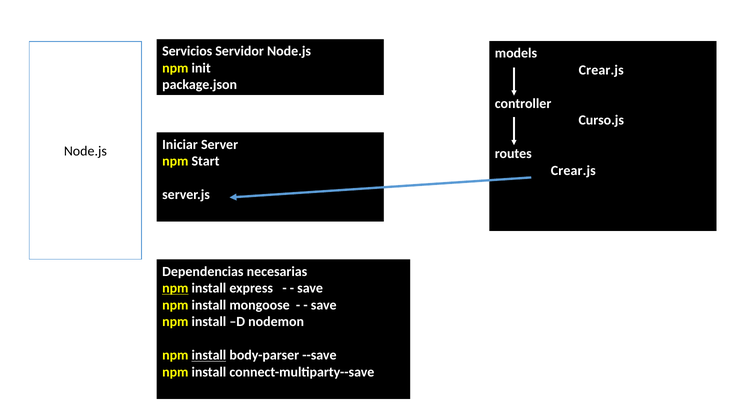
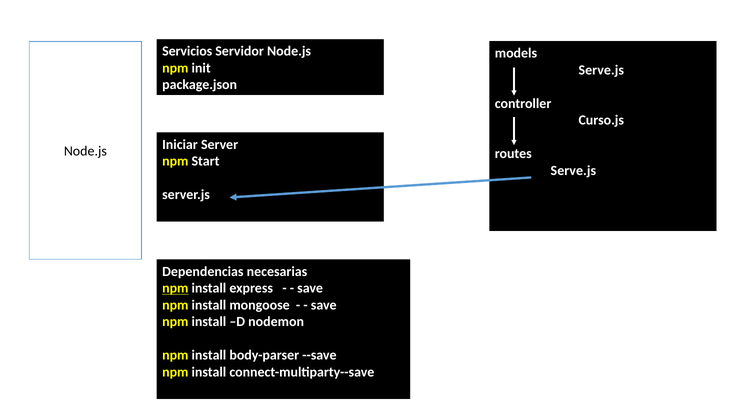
Crear.js at (601, 70): Crear.js -> Serve.js
Crear.js at (573, 170): Crear.js -> Serve.js
install at (209, 355) underline: present -> none
